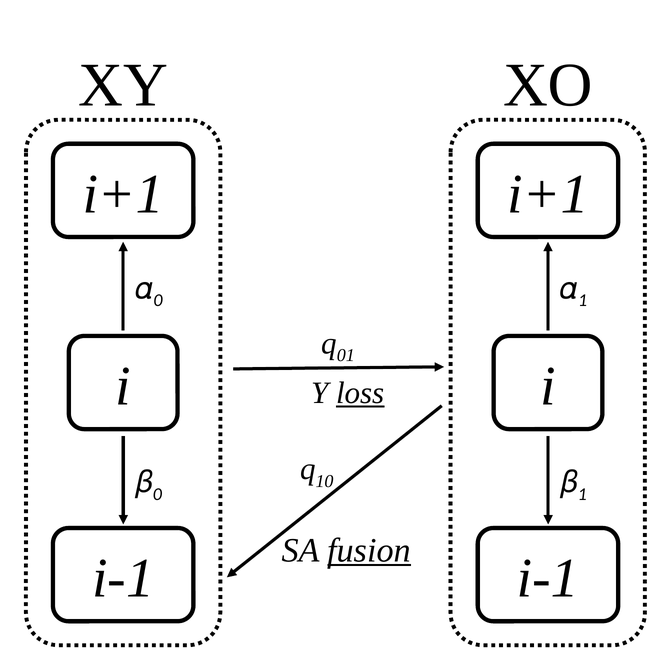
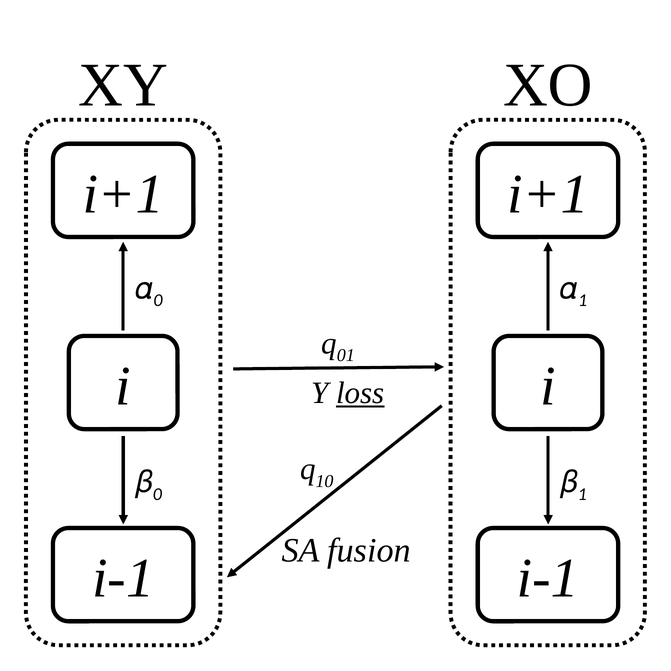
fusion underline: present -> none
